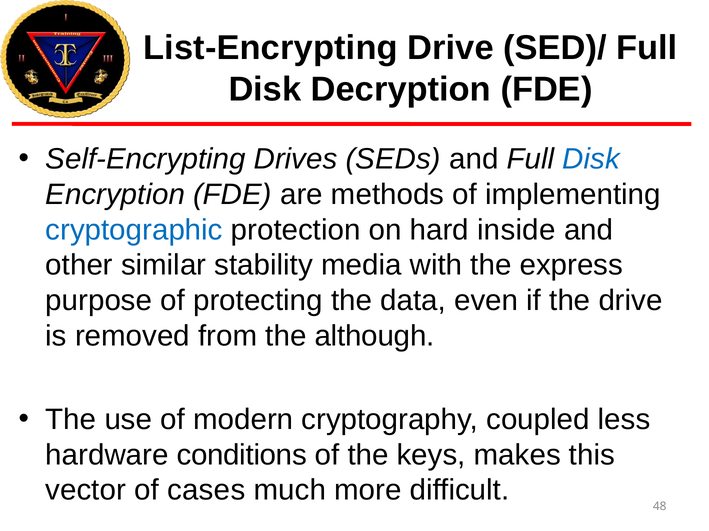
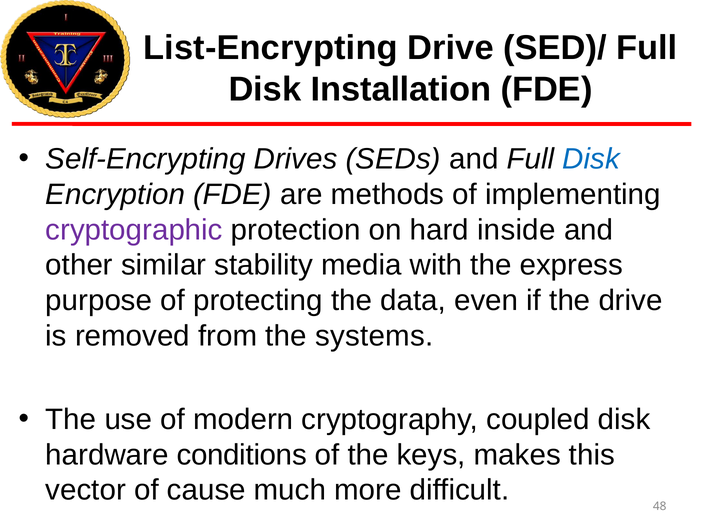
Decryption: Decryption -> Installation
cryptographic colour: blue -> purple
although: although -> systems
coupled less: less -> disk
cases: cases -> cause
